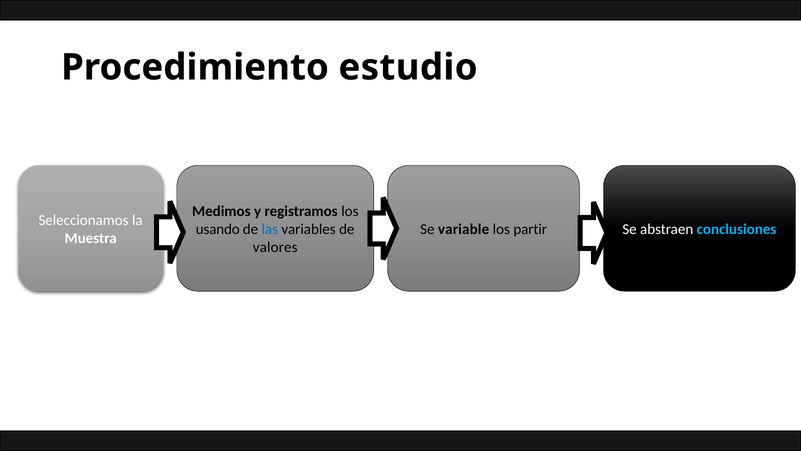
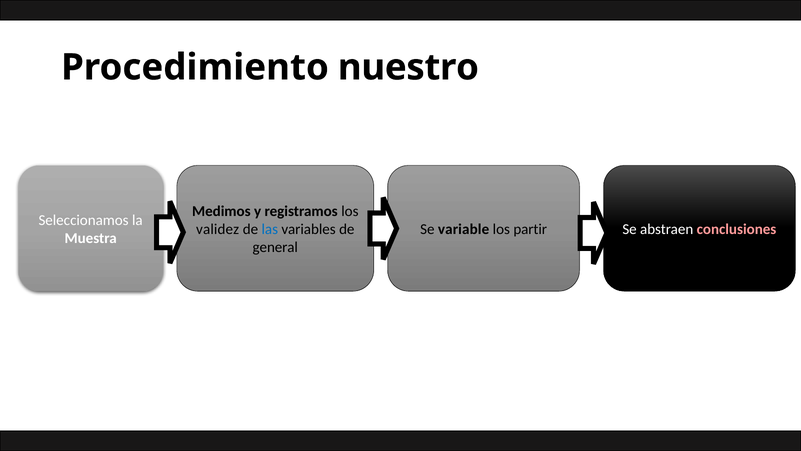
estudio: estudio -> nuestro
usando: usando -> validez
conclusiones colour: light blue -> pink
valores: valores -> general
